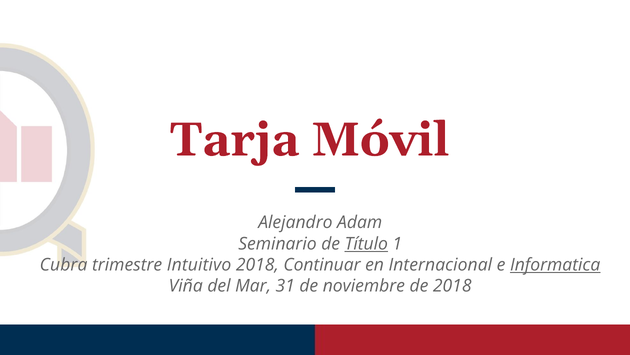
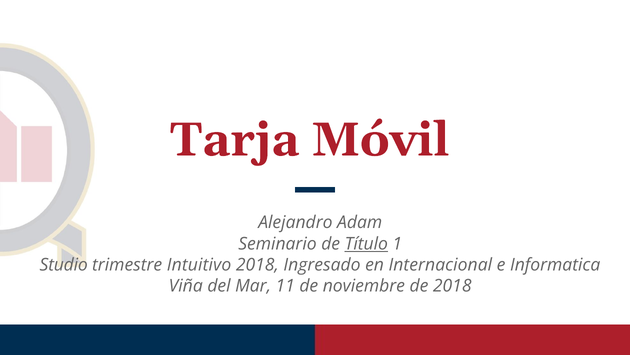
Cubra: Cubra -> Studio
Continuar: Continuar -> Ingresado
Informatica underline: present -> none
31: 31 -> 11
